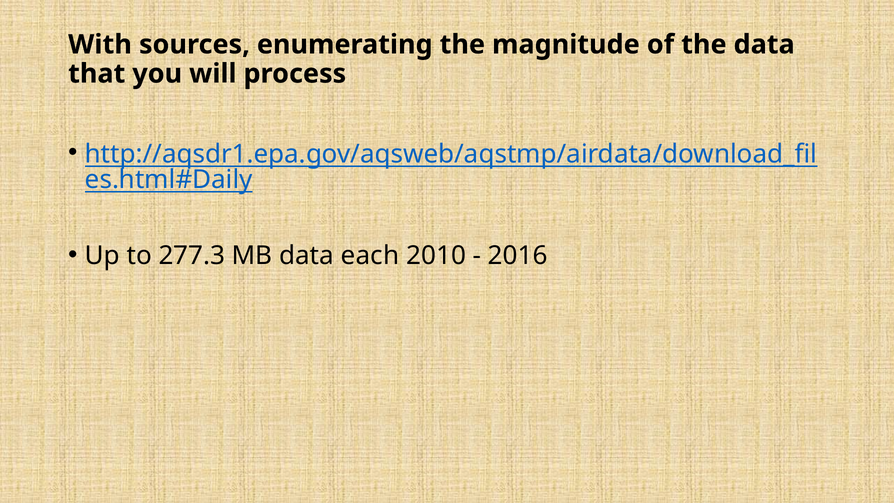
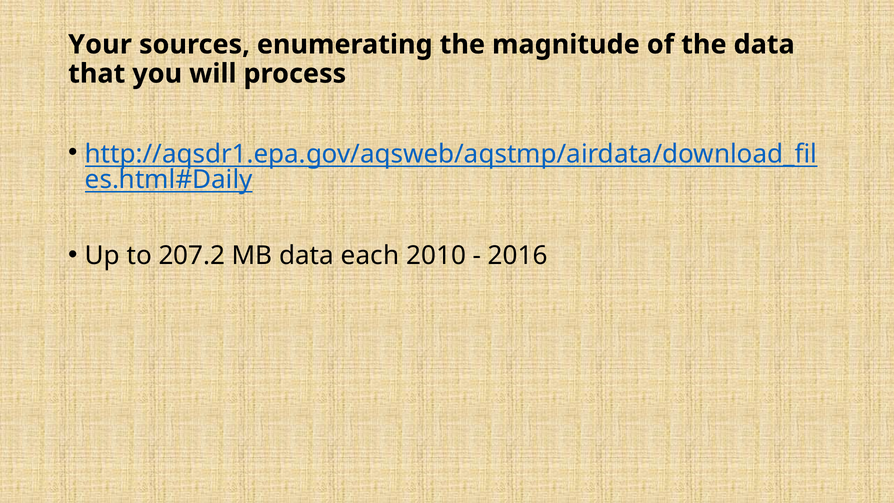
With: With -> Your
277.3: 277.3 -> 207.2
